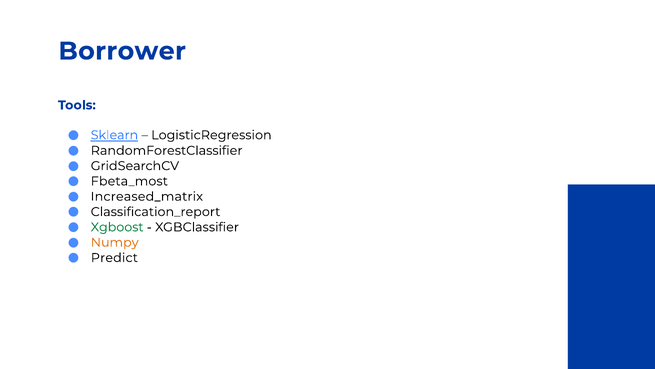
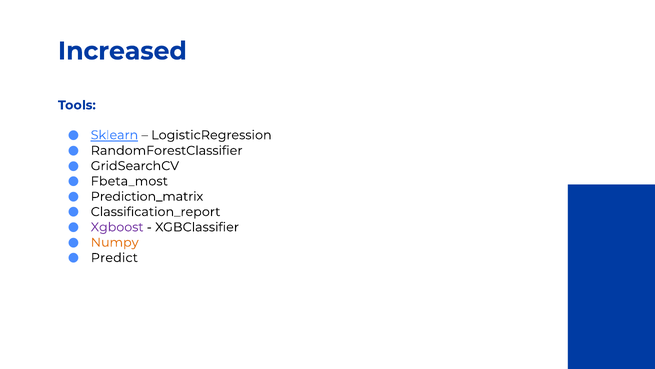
Borrower: Borrower -> Increased
Increased_matrix: Increased_matrix -> Prediction_matrix
Xgboost colour: green -> purple
